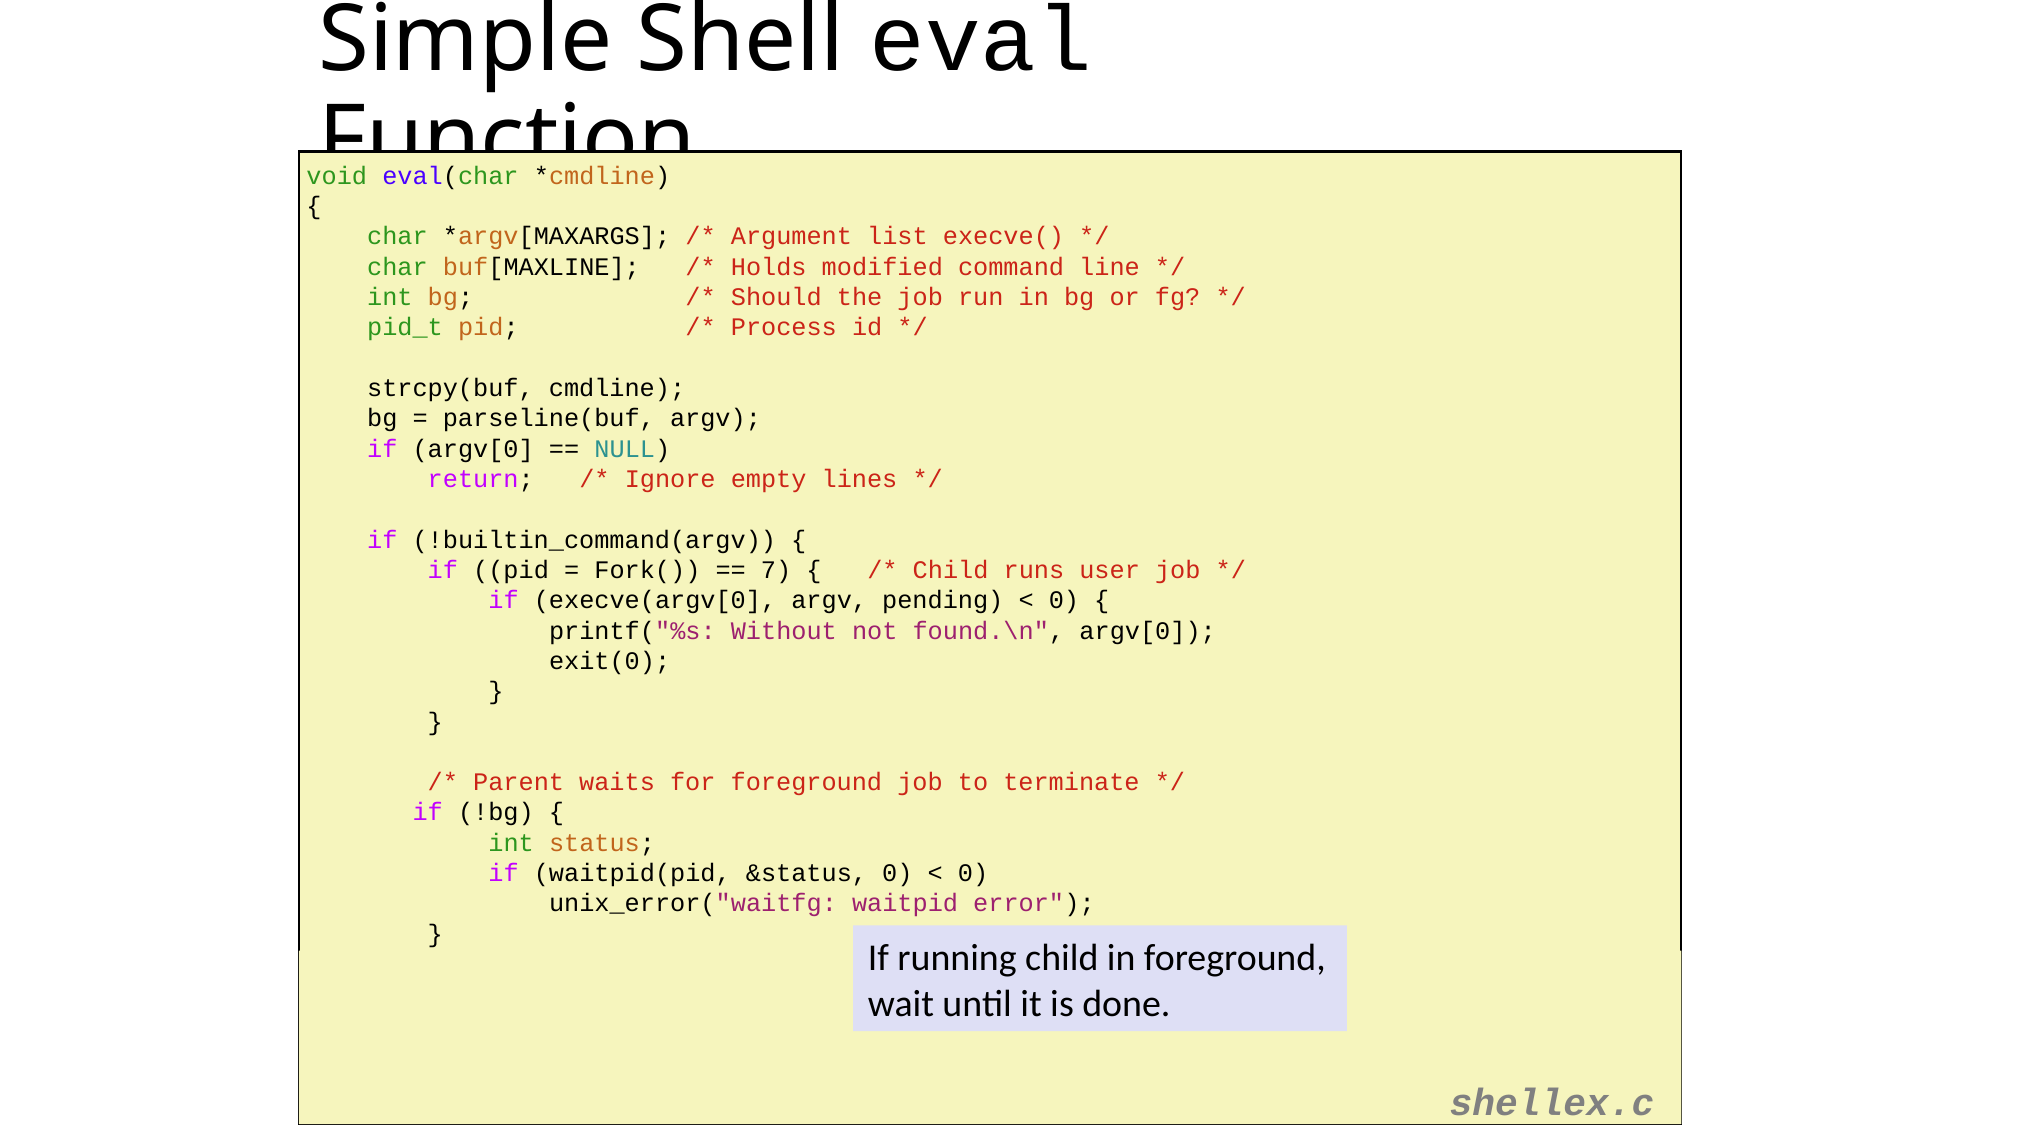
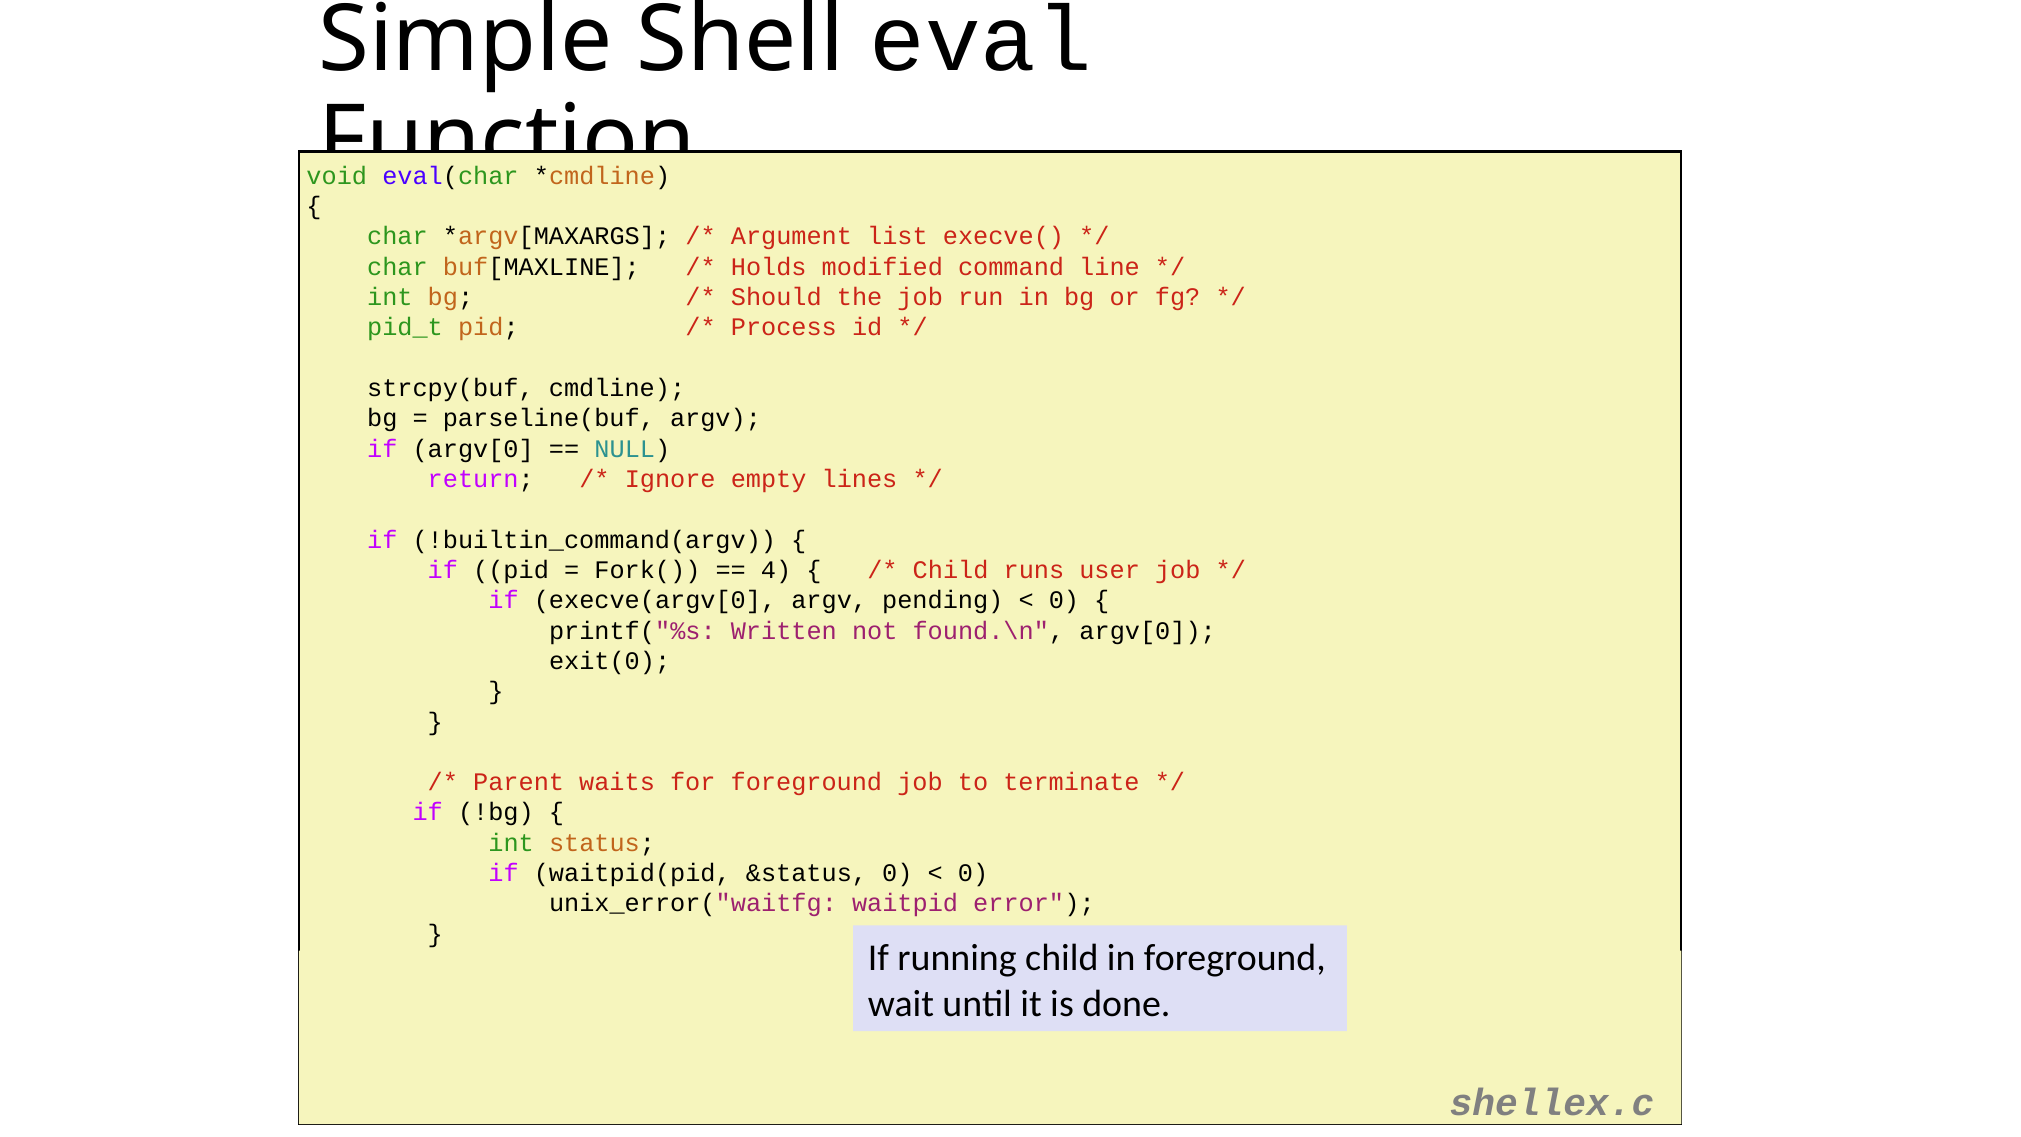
7: 7 -> 4
Without: Without -> Written
